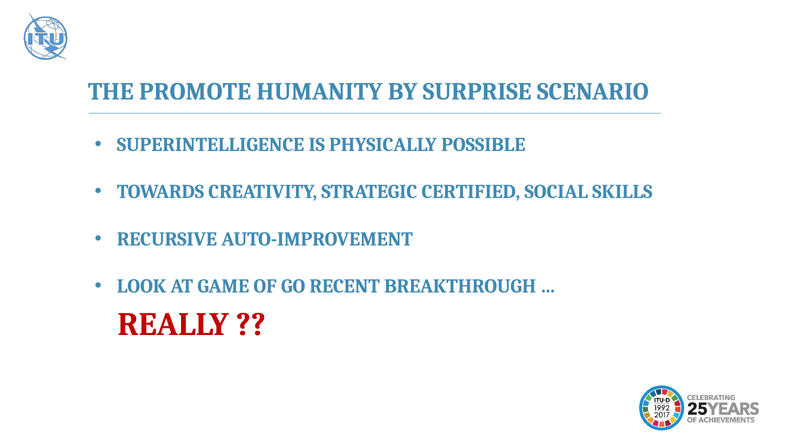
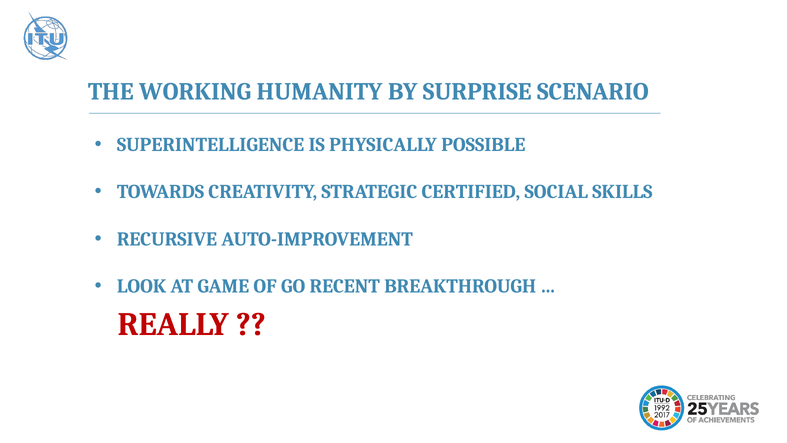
PROMOTE: PROMOTE -> WORKING
